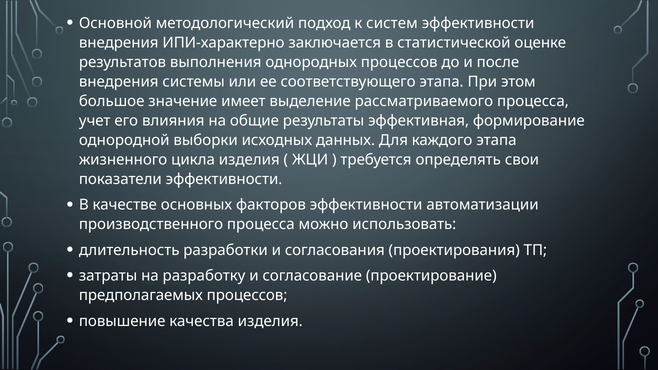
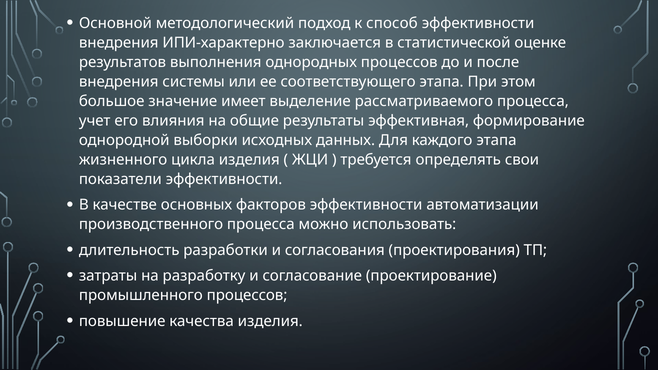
систем: систем -> способ
предполагаемых: предполагаемых -> промышленного
